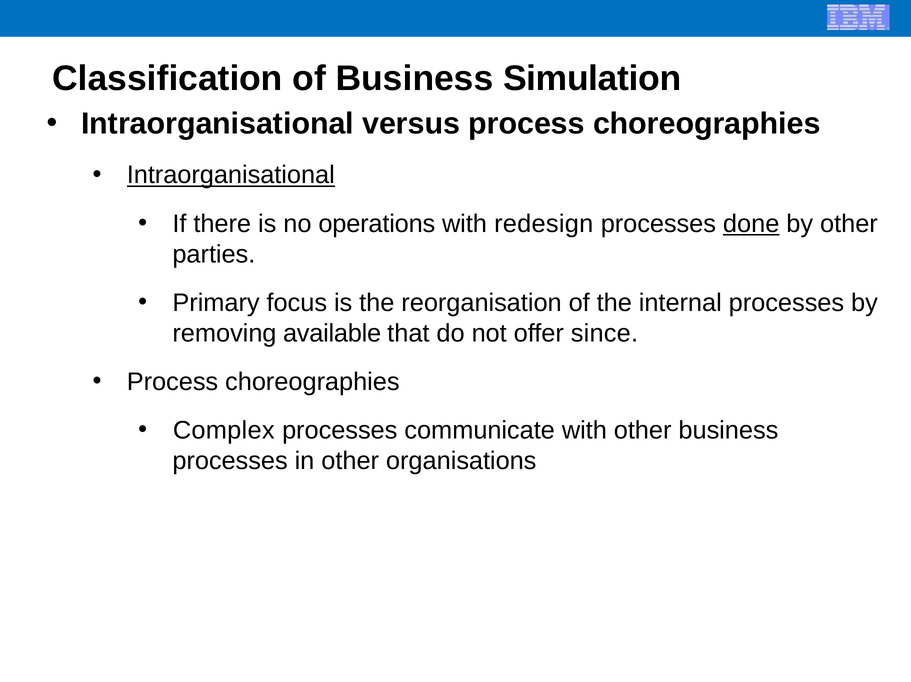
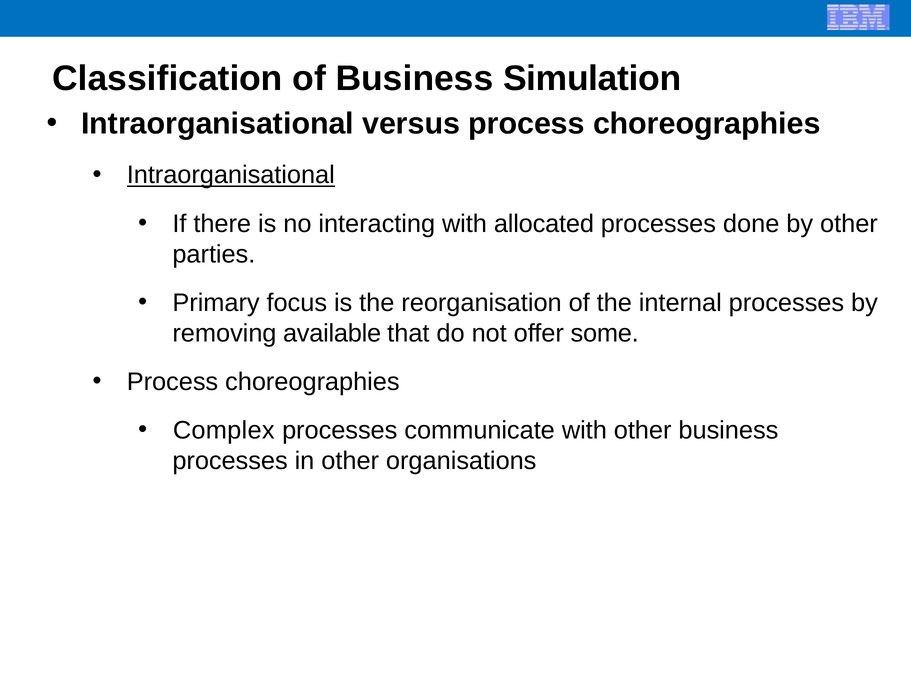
operations: operations -> interacting
redesign: redesign -> allocated
done underline: present -> none
since: since -> some
